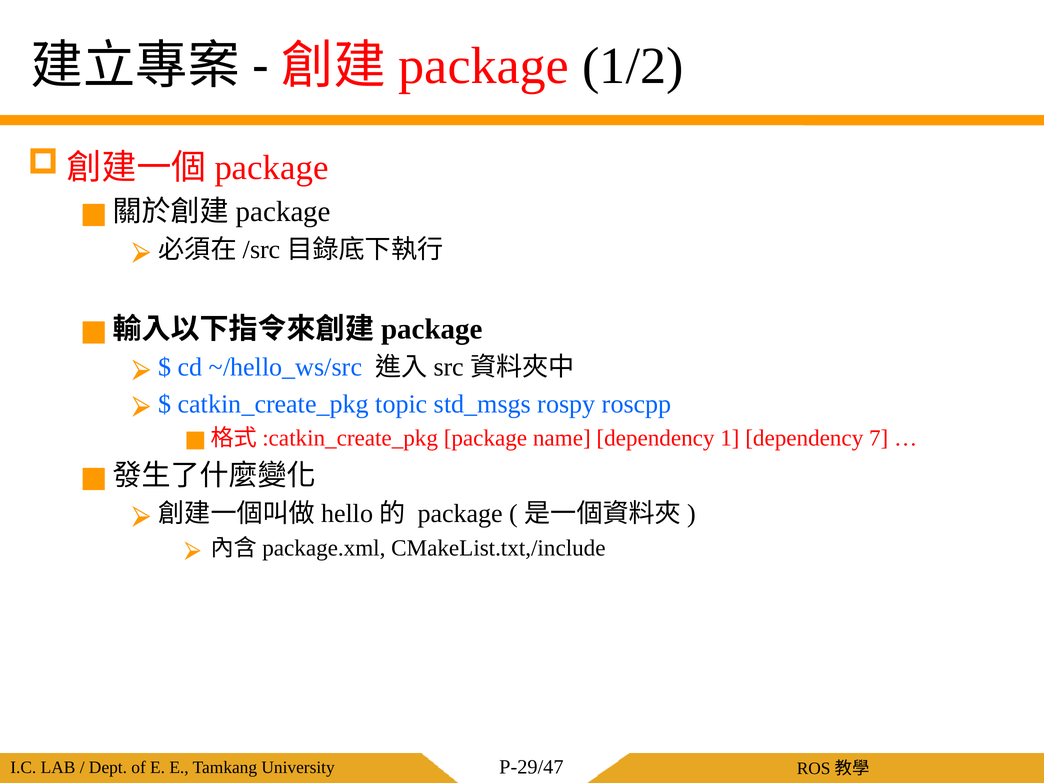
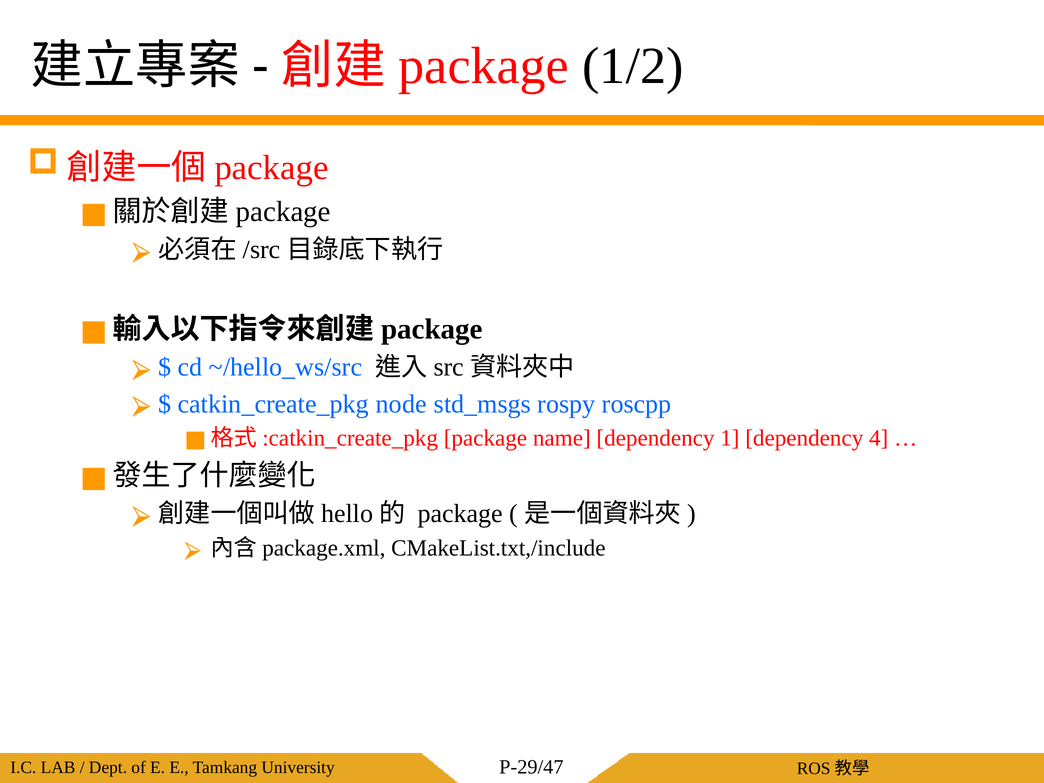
topic: topic -> node
7: 7 -> 4
